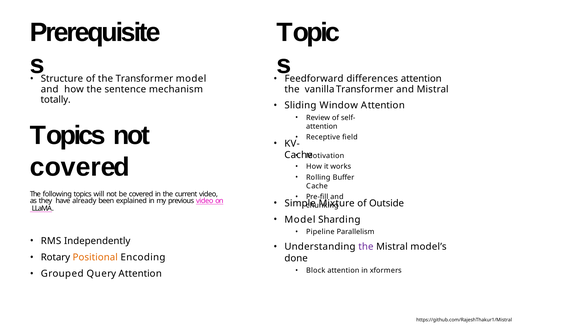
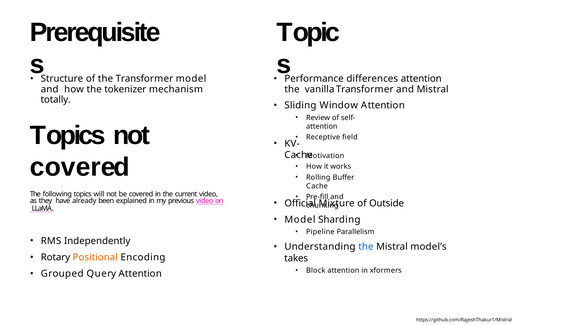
Feedforward: Feedforward -> Performance
sentence: sentence -> tokenizer
Simple: Simple -> Official
the at (366, 247) colour: purple -> blue
done: done -> takes
